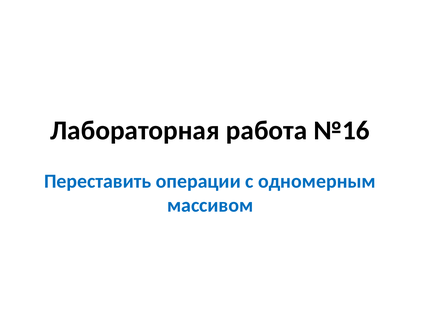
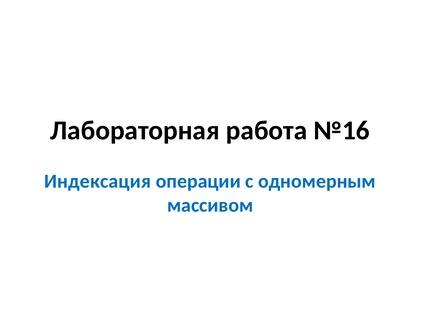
Переставить: Переставить -> Индексация
